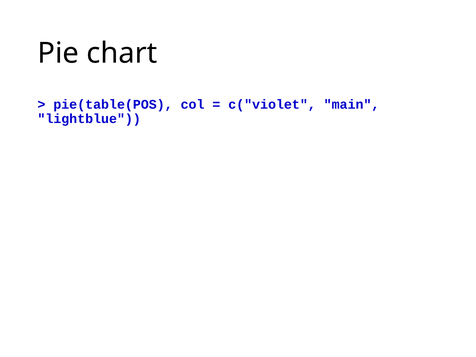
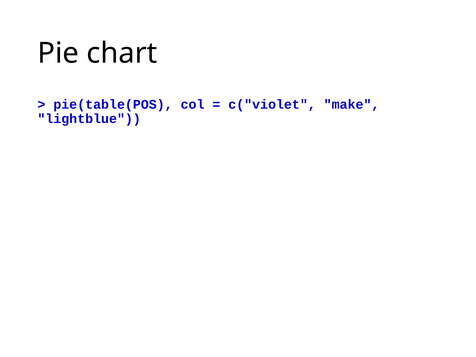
main: main -> make
